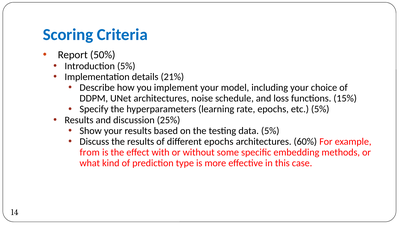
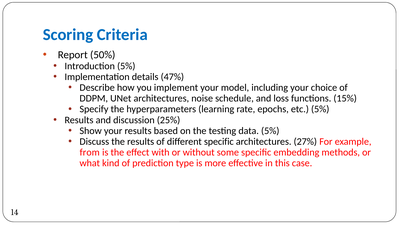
21%: 21% -> 47%
different epochs: epochs -> specific
60%: 60% -> 27%
